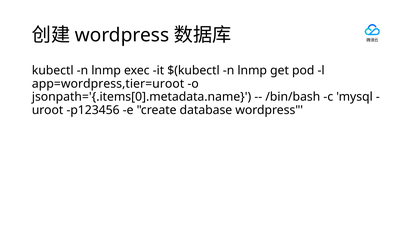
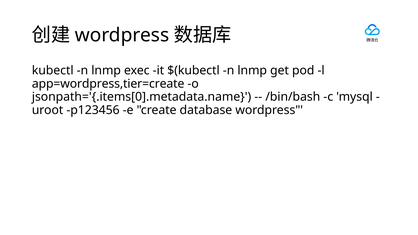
app=wordpress,tier=uroot: app=wordpress,tier=uroot -> app=wordpress,tier=create
